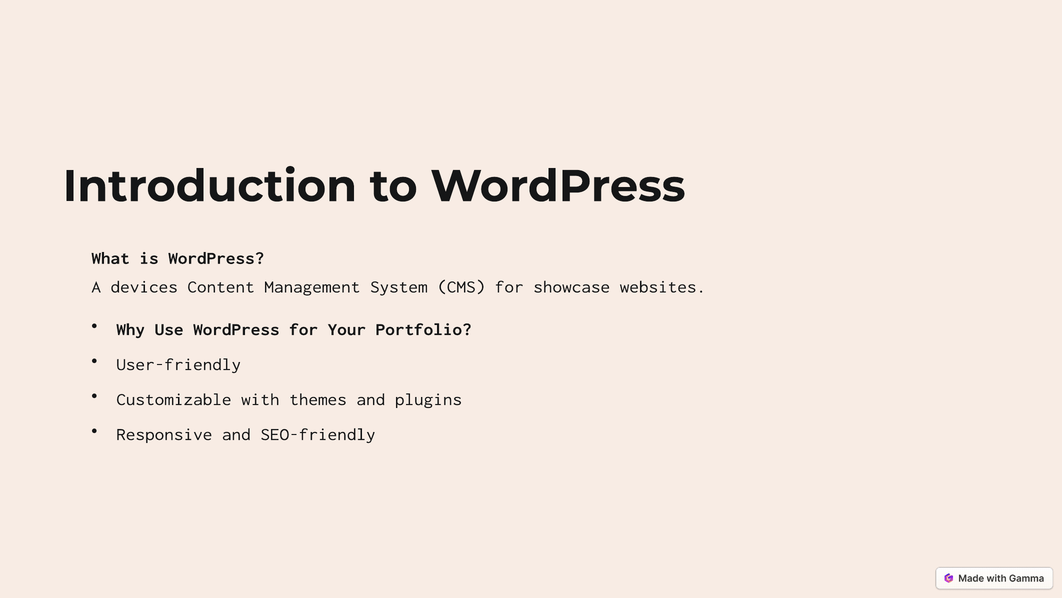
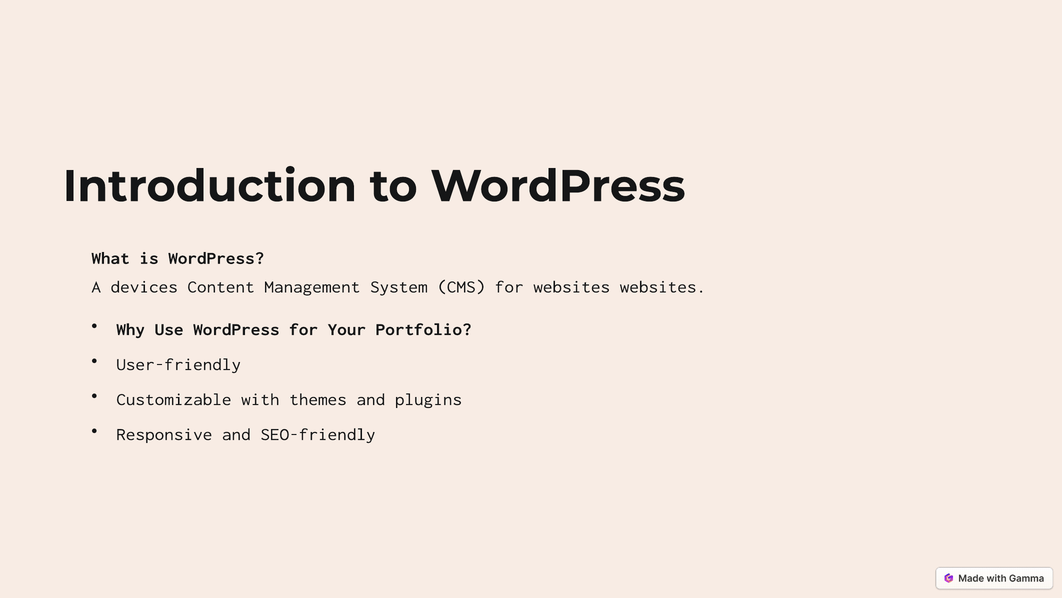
for showcase: showcase -> websites
